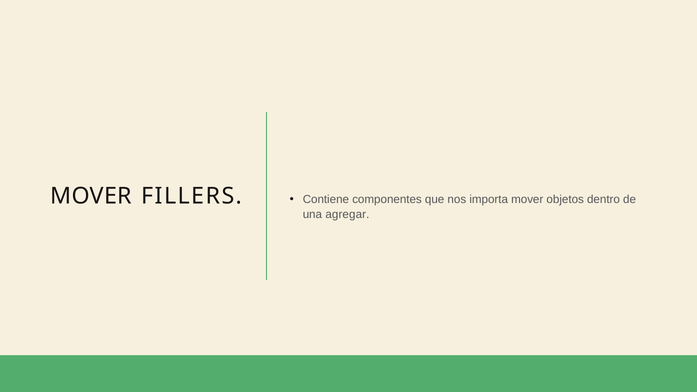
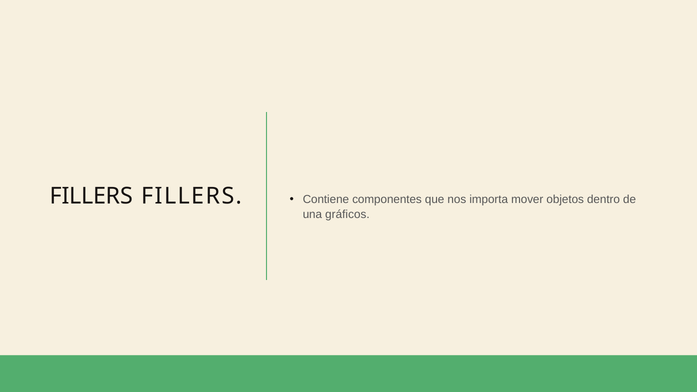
MOVER at (91, 196): MOVER -> FILLERS
agregar: agregar -> gráficos
